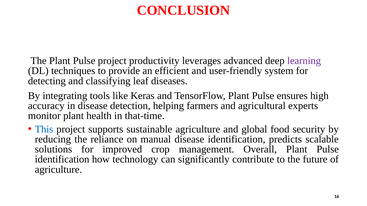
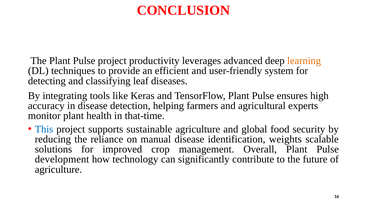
learning colour: purple -> orange
predicts: predicts -> weights
identification at (62, 160): identification -> development
